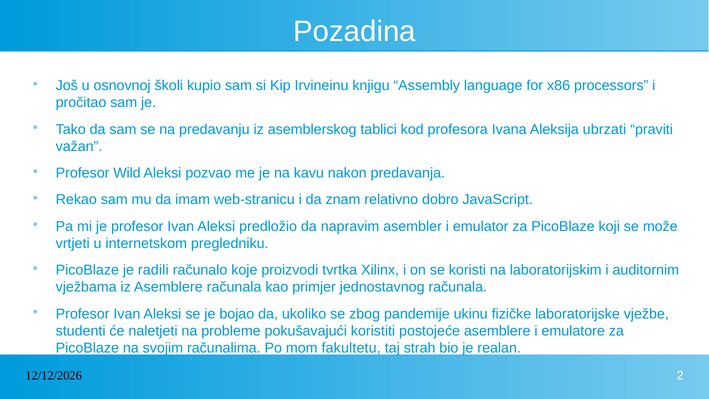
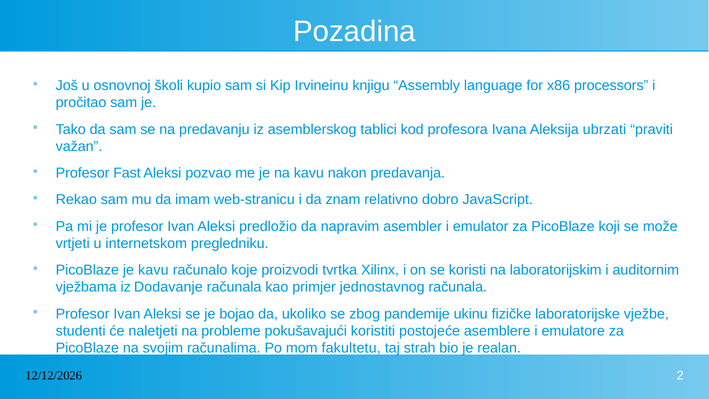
Wild: Wild -> Fast
je radili: radili -> kavu
iz Asemblere: Asemblere -> Dodavanje
